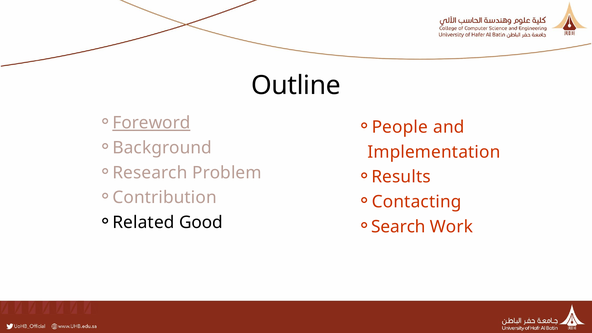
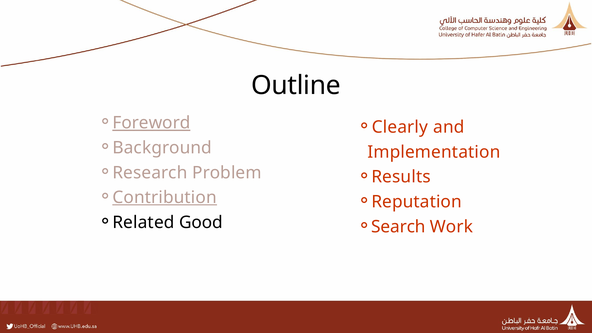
People: People -> Clearly
Contribution underline: none -> present
Contacting: Contacting -> Reputation
